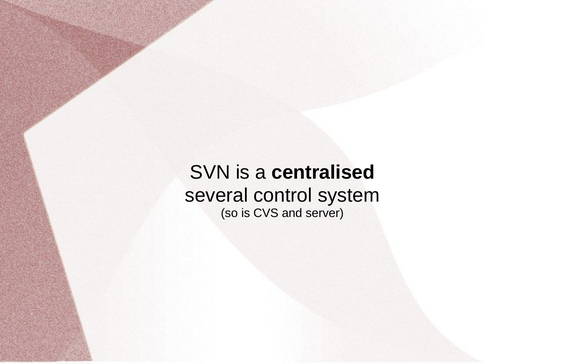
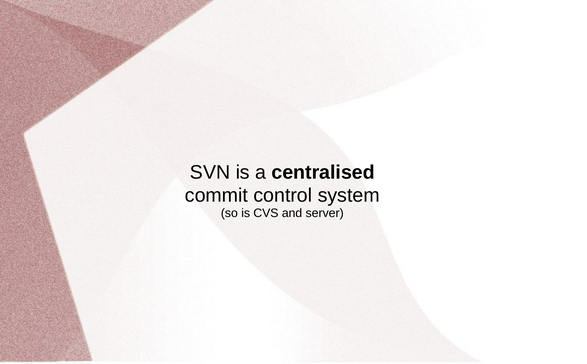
several: several -> commit
